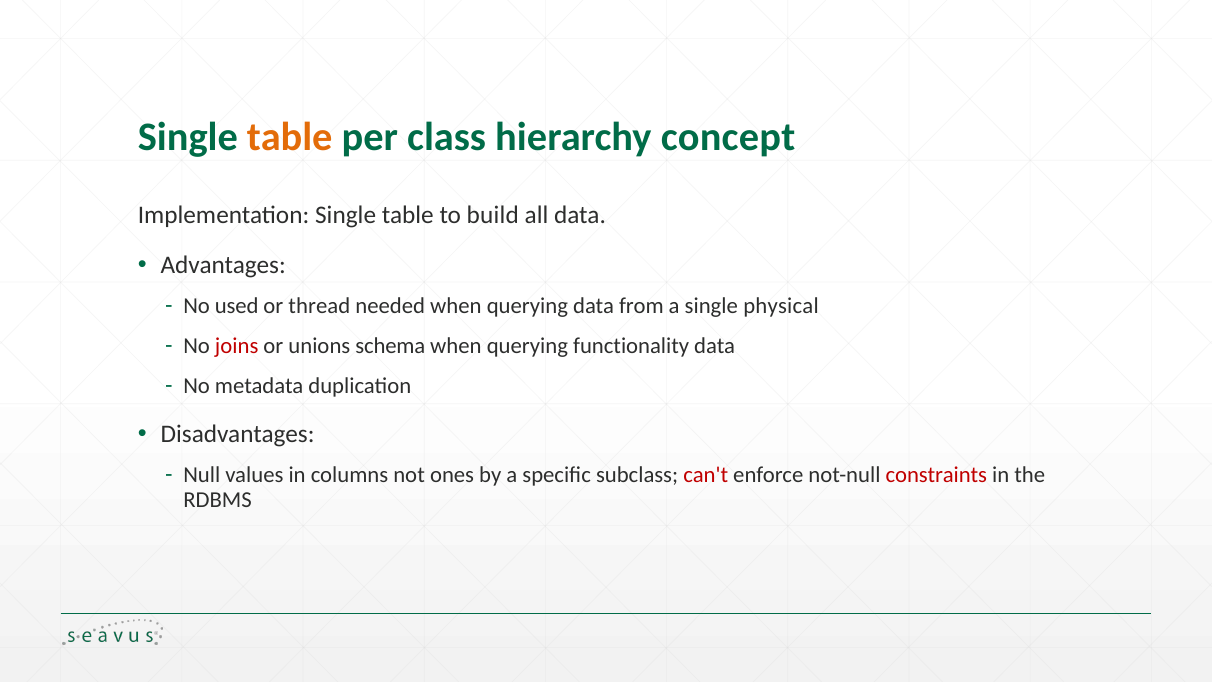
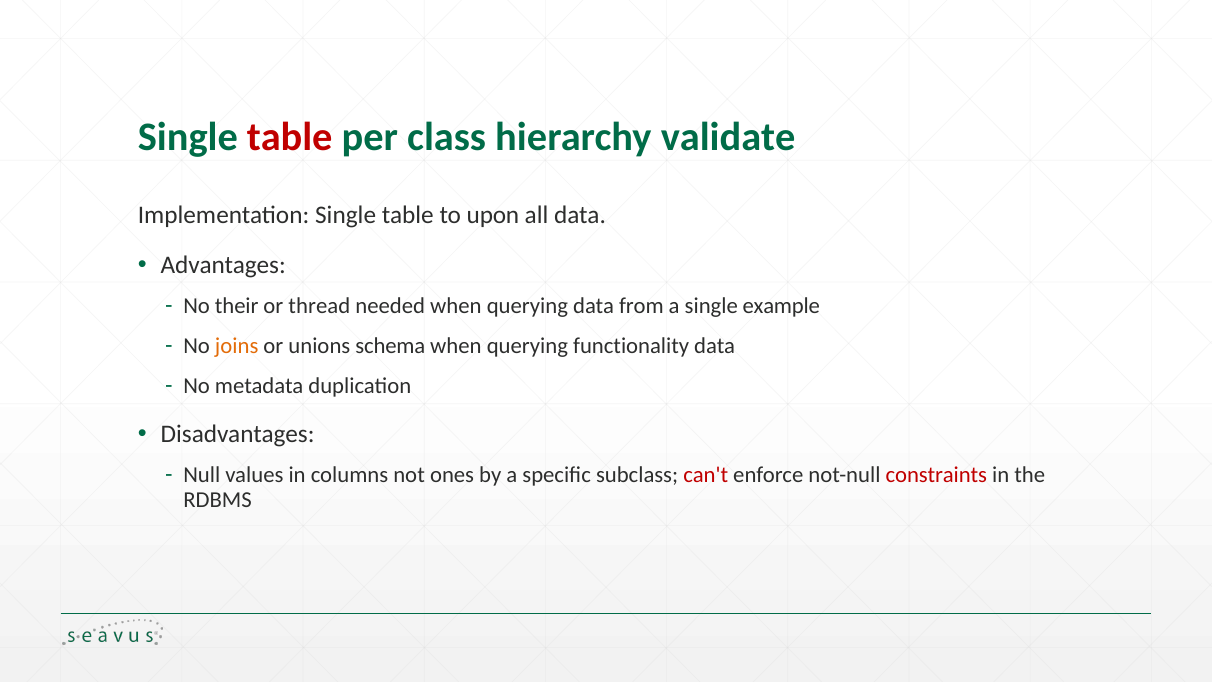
table at (290, 137) colour: orange -> red
concept: concept -> validate
build: build -> upon
used: used -> their
physical: physical -> example
joins colour: red -> orange
